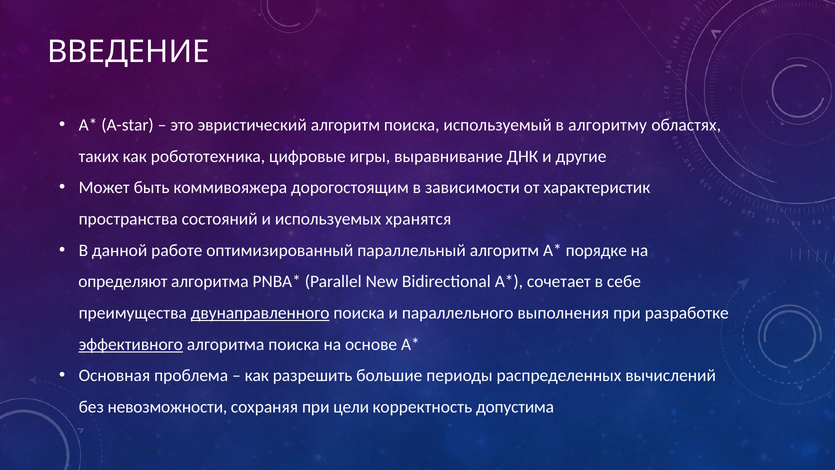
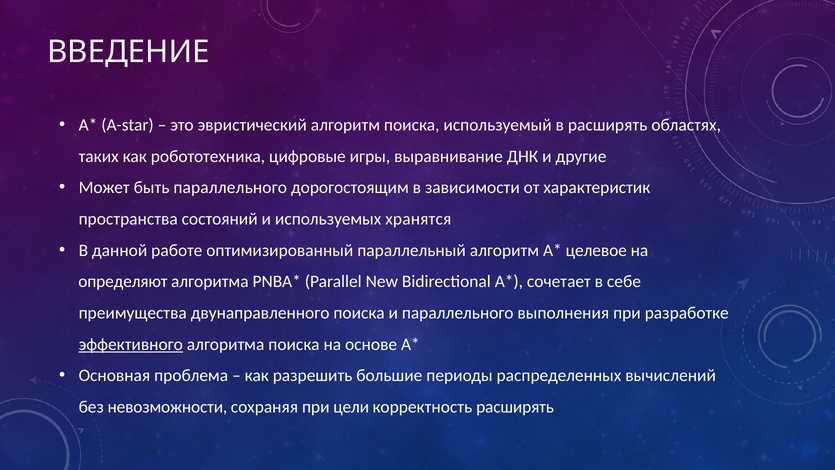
в алгоритму: алгоритму -> расширять
быть коммивояжера: коммивояжера -> параллельного
порядке: порядке -> целевое
двунаправленного underline: present -> none
корректность допустима: допустима -> расширять
